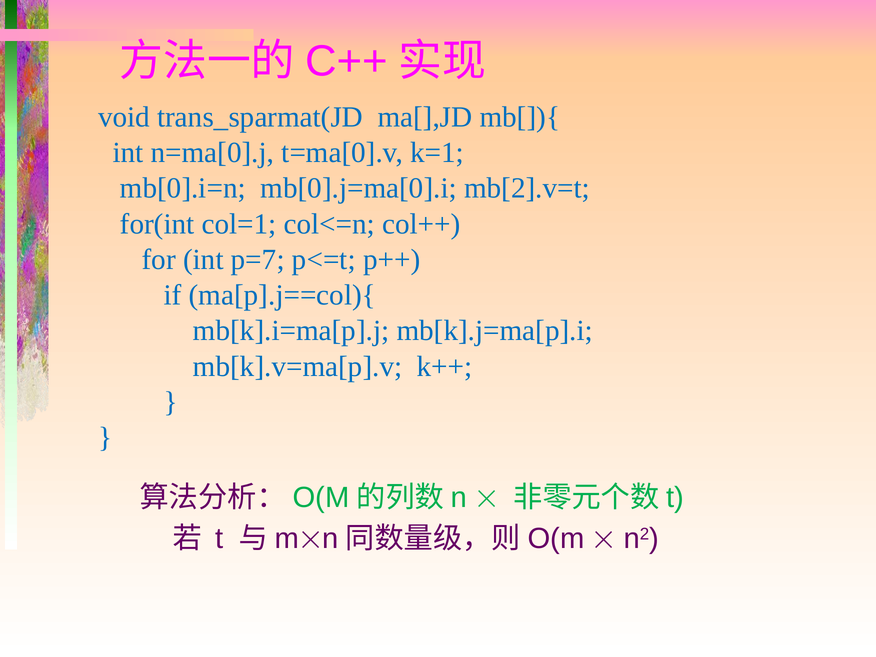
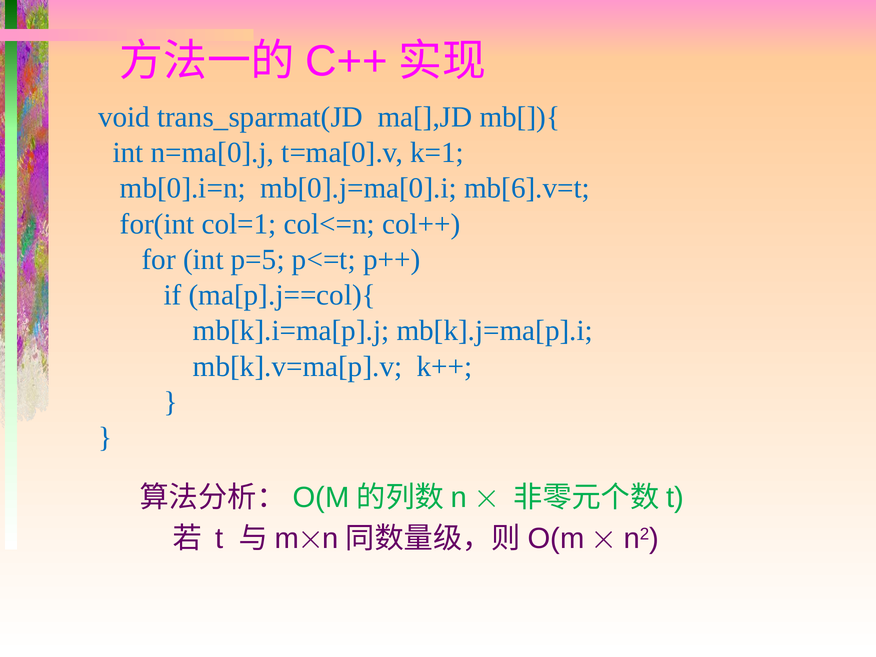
mb[2].v=t: mb[2].v=t -> mb[6].v=t
p=7: p=7 -> p=5
